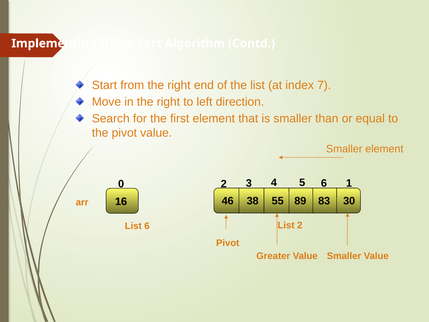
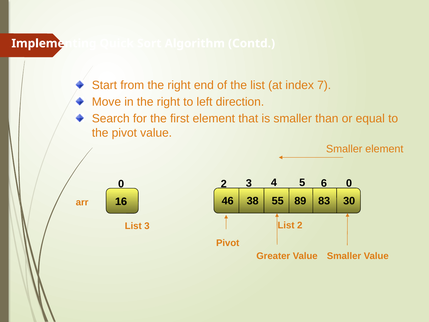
6 1: 1 -> 0
List 6: 6 -> 3
